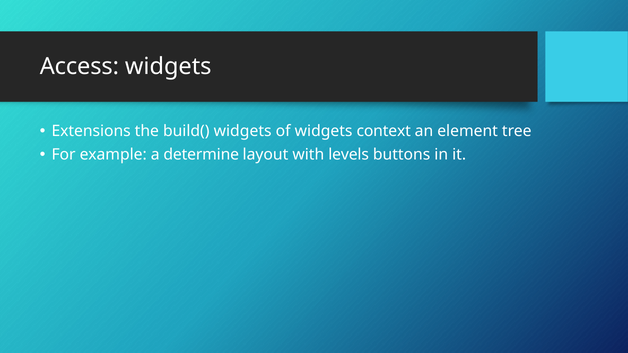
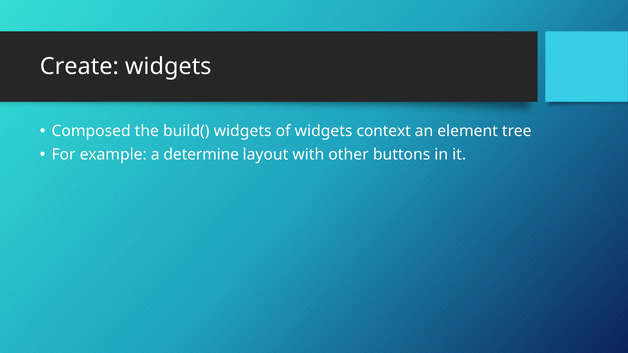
Access: Access -> Create
Extensions: Extensions -> Composed
levels: levels -> other
